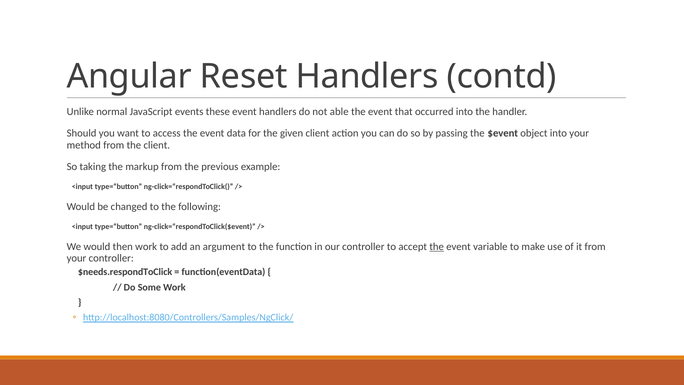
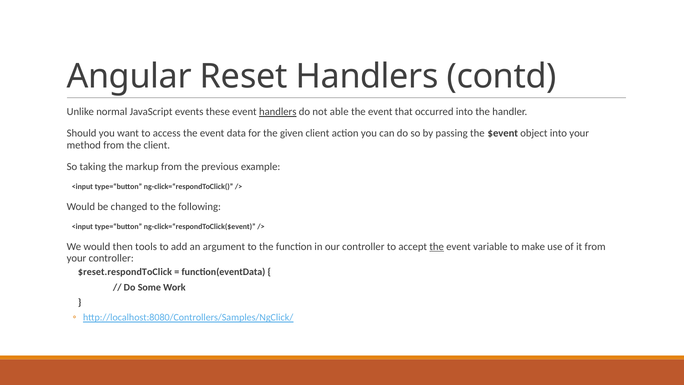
handlers at (278, 112) underline: none -> present
then work: work -> tools
$needs.respondToClick: $needs.respondToClick -> $reset.respondToClick
